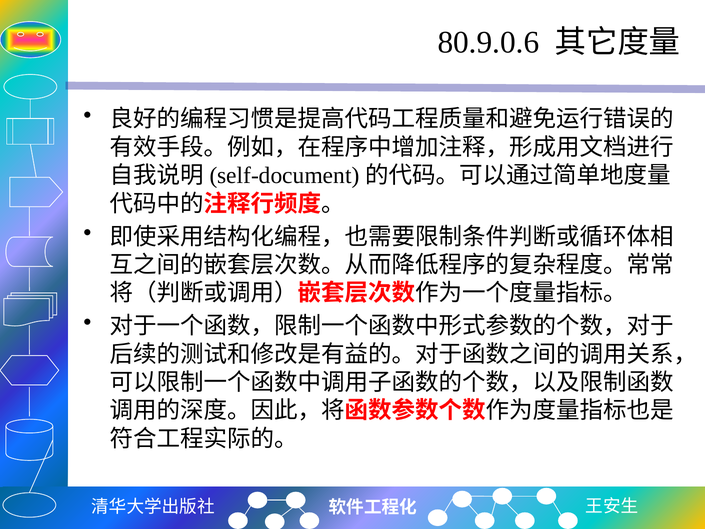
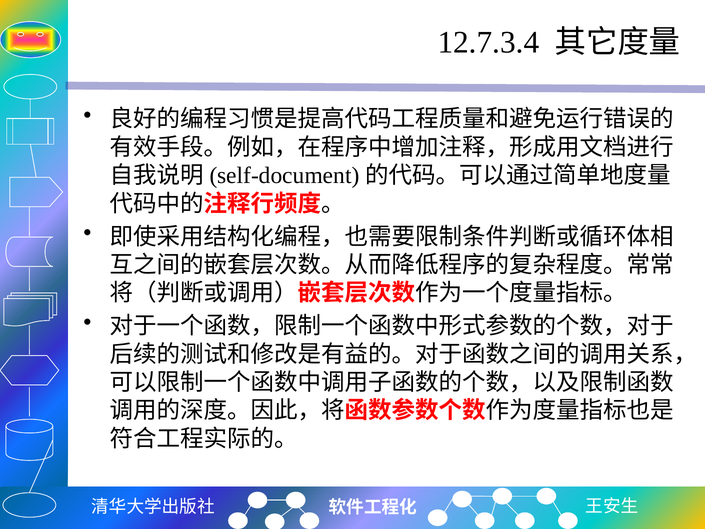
80.9.0.6: 80.9.0.6 -> 12.7.3.4
